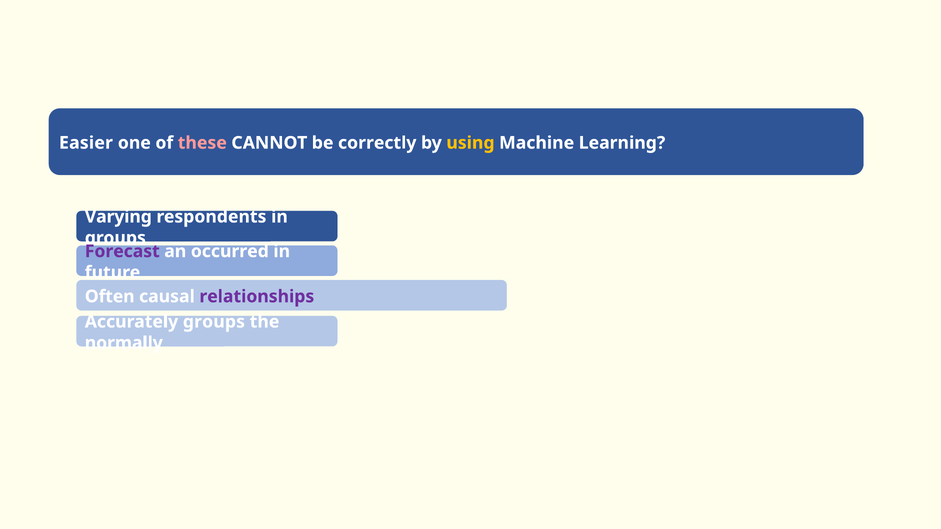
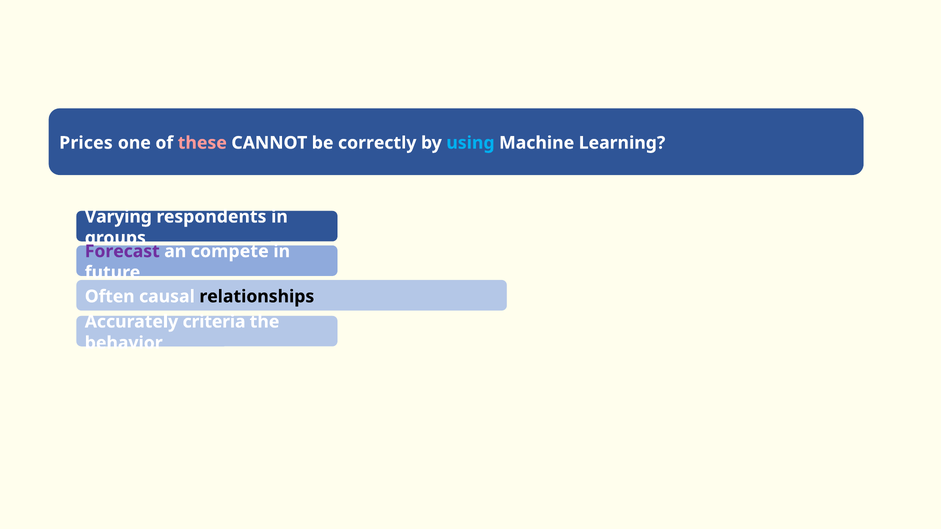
Easier: Easier -> Prices
using colour: yellow -> light blue
occurred: occurred -> compete
relationships colour: purple -> black
Accurately groups: groups -> criteria
normally: normally -> behavior
